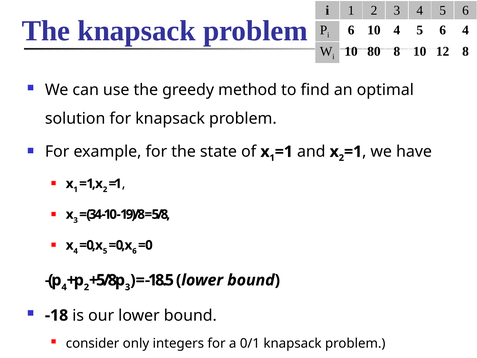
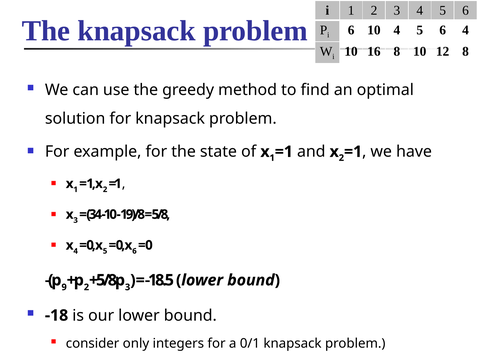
80: 80 -> 16
4 at (64, 287): 4 -> 9
